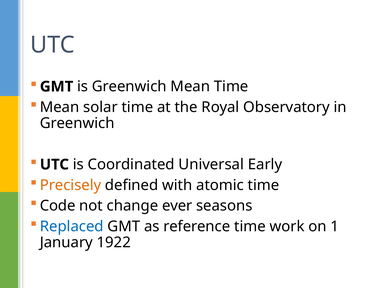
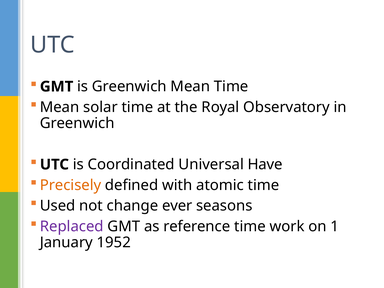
Early: Early -> Have
Code: Code -> Used
Replaced colour: blue -> purple
1922: 1922 -> 1952
